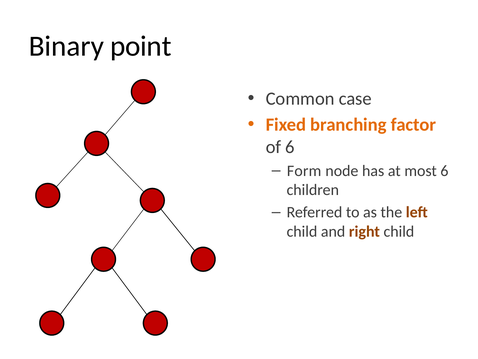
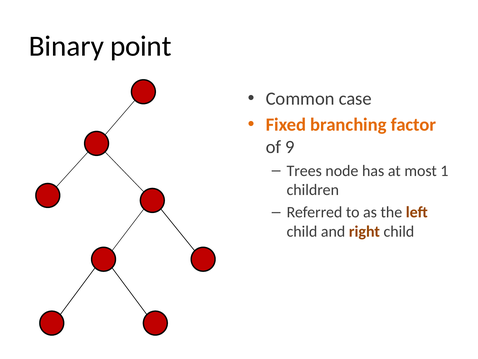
of 6: 6 -> 9
Form: Form -> Trees
most 6: 6 -> 1
